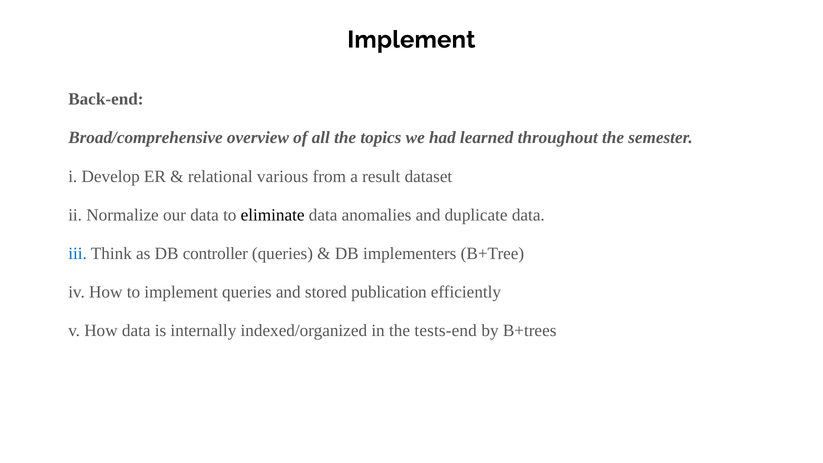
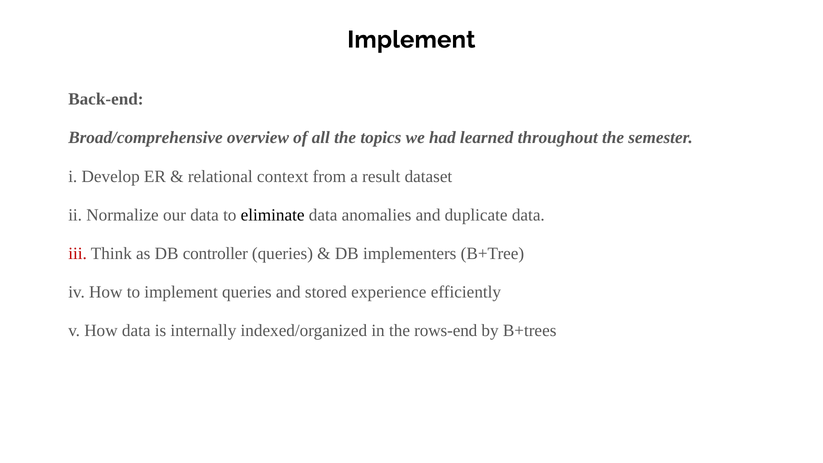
various: various -> context
iii colour: blue -> red
publication: publication -> experience
tests-end: tests-end -> rows-end
